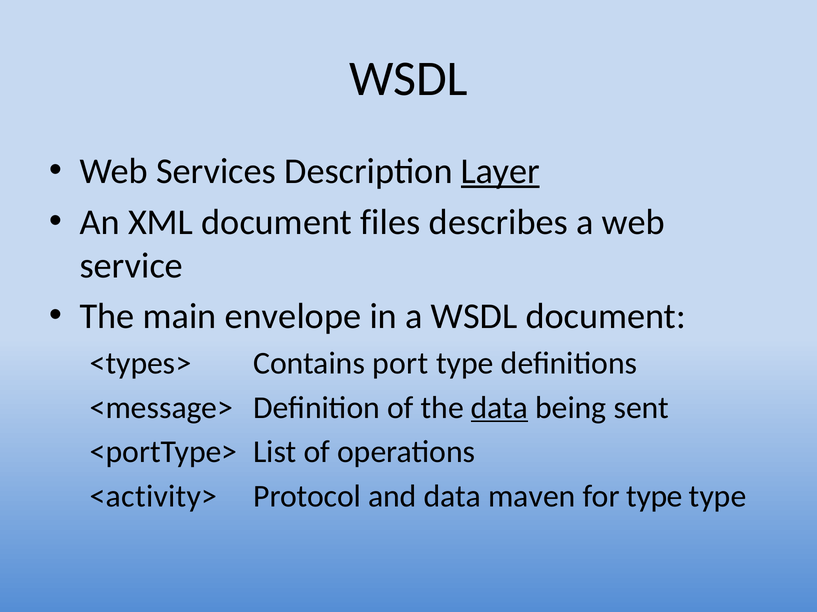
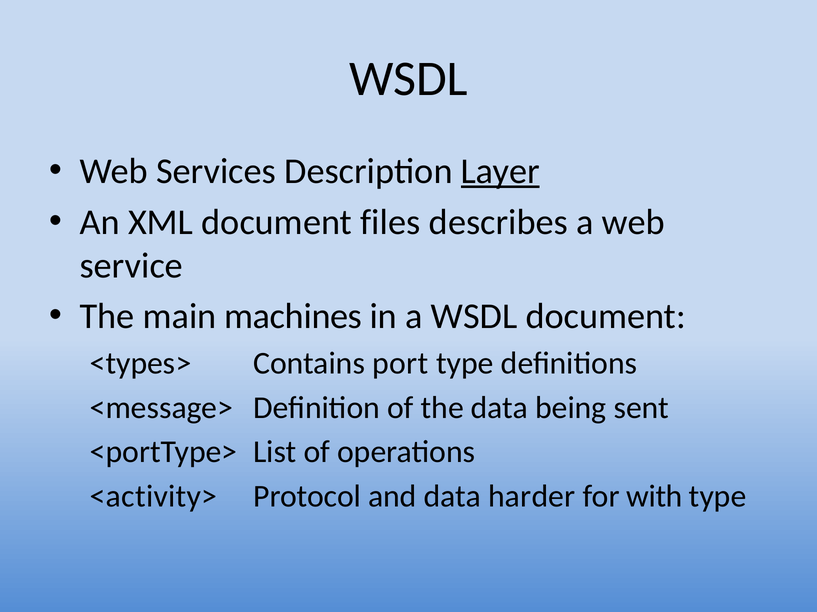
envelope: envelope -> machines
data at (500, 408) underline: present -> none
maven: maven -> harder
for type: type -> with
